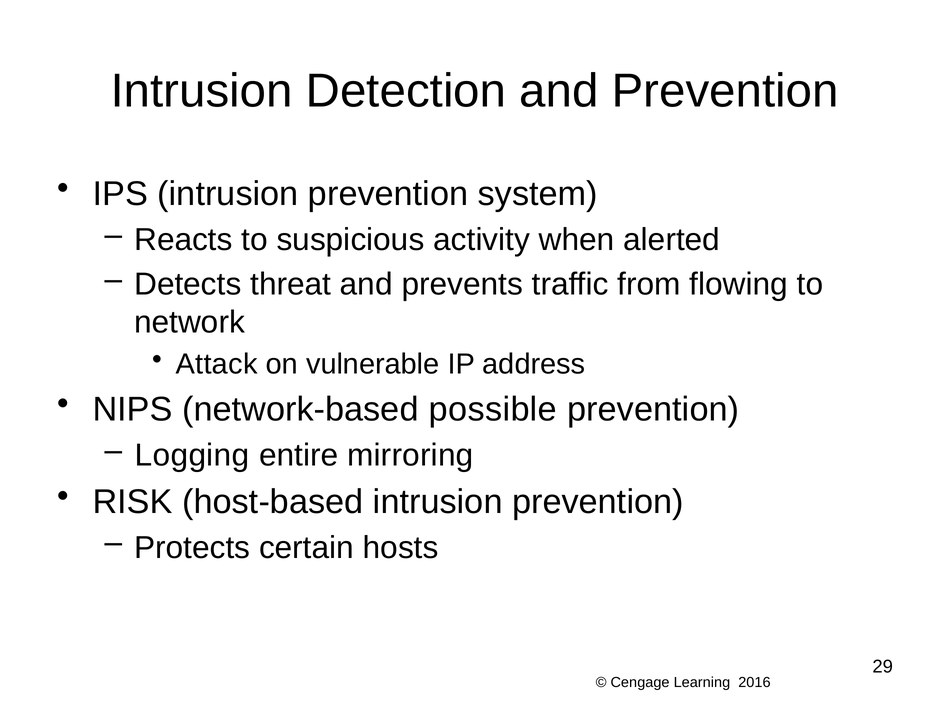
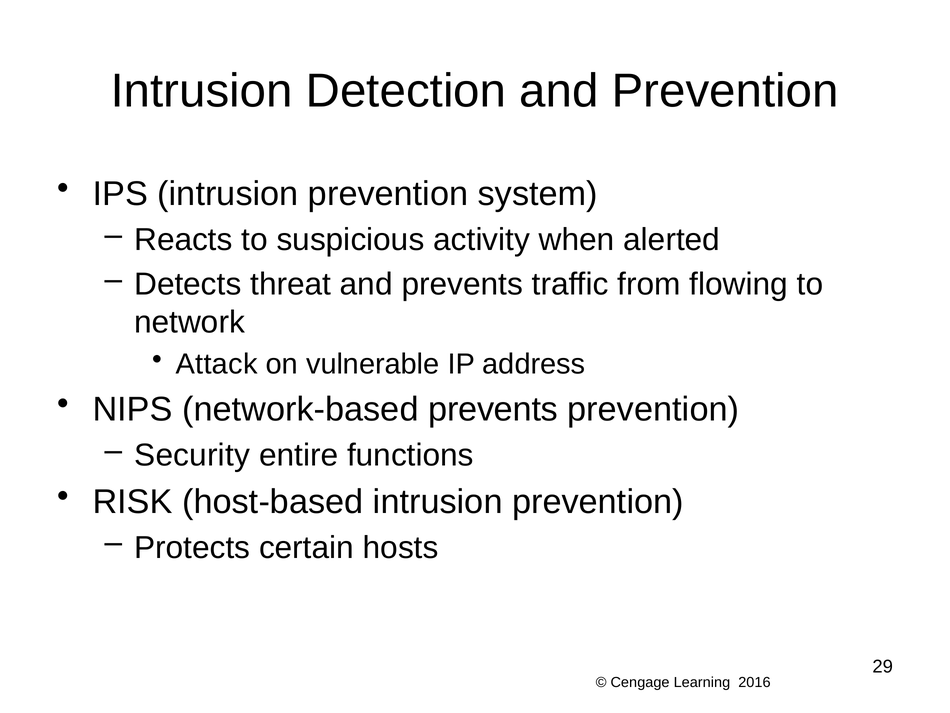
network-based possible: possible -> prevents
Logging: Logging -> Security
mirroring: mirroring -> functions
